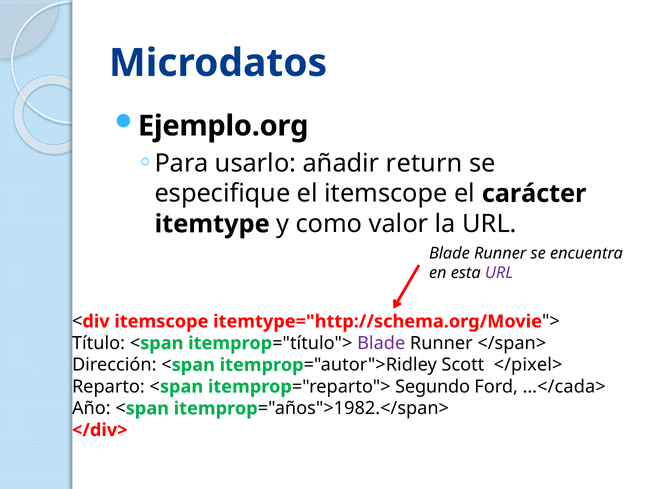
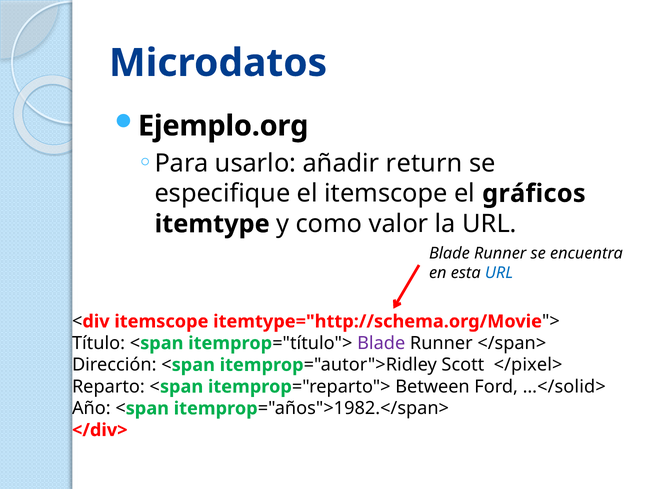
carácter: carácter -> gráficos
URL at (499, 273) colour: purple -> blue
Segundo: Segundo -> Between
…</cada>: …</cada> -> …</solid>
